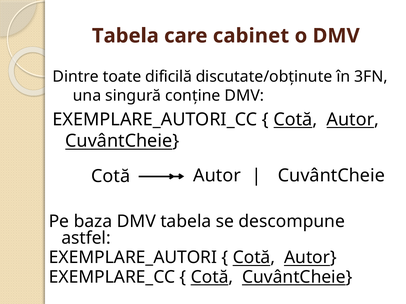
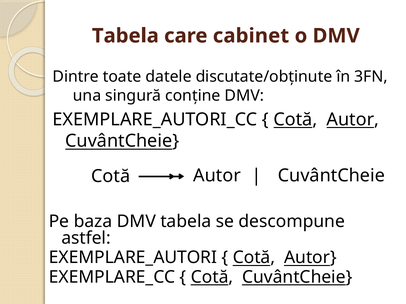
dificilă: dificilă -> datele
